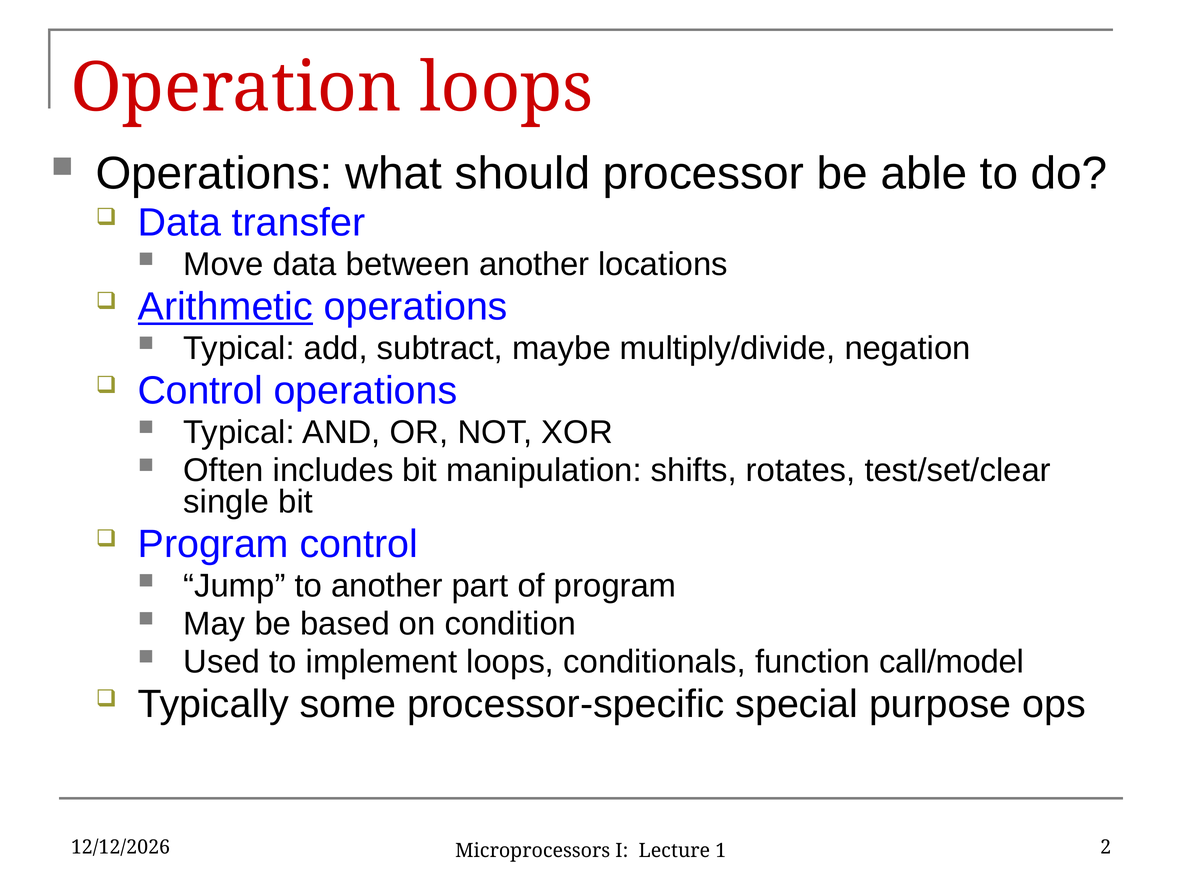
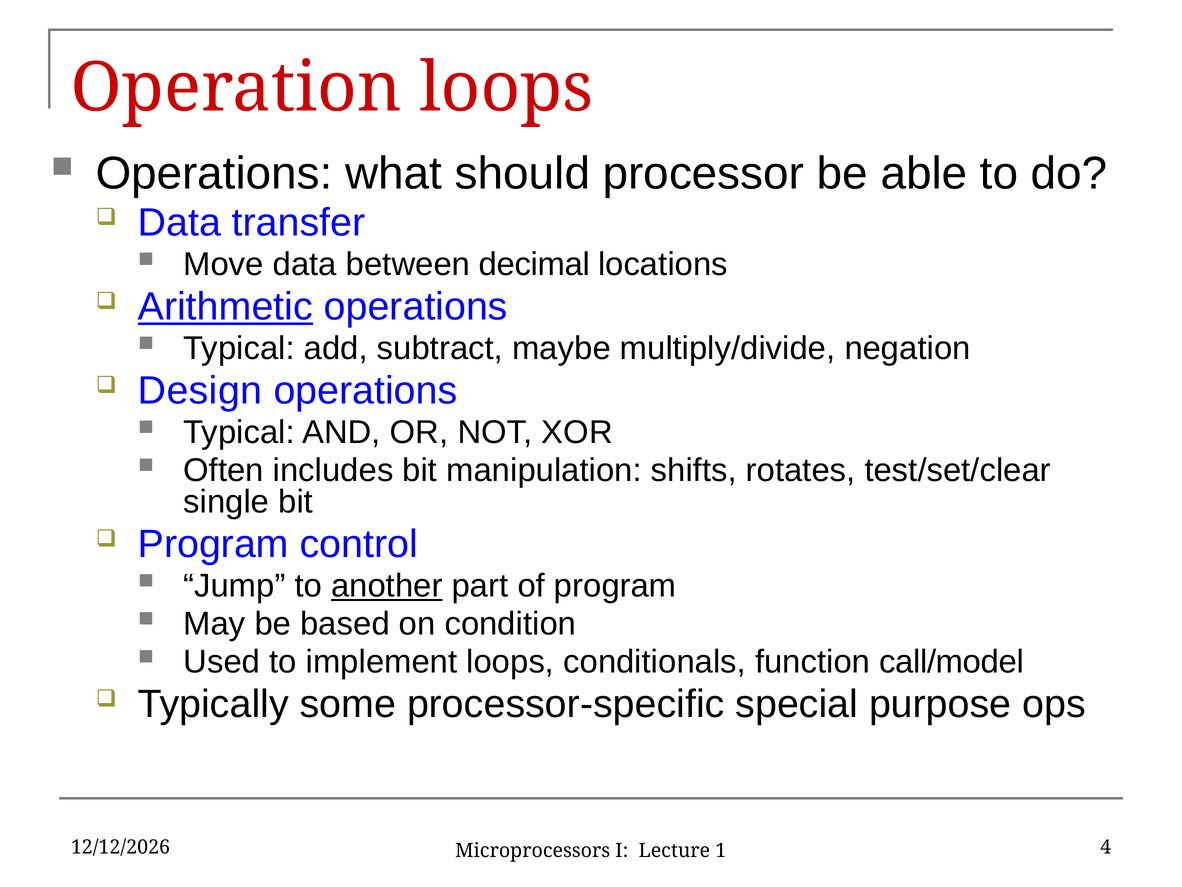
between another: another -> decimal
Control at (200, 390): Control -> Design
another at (387, 585) underline: none -> present
2: 2 -> 4
